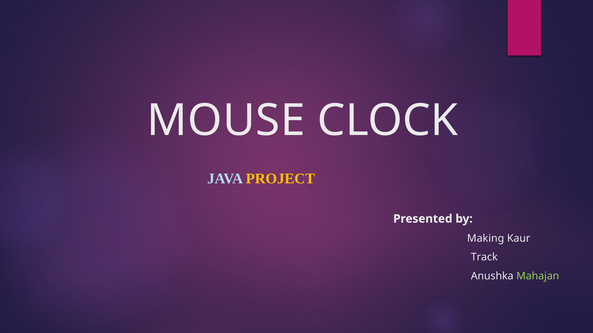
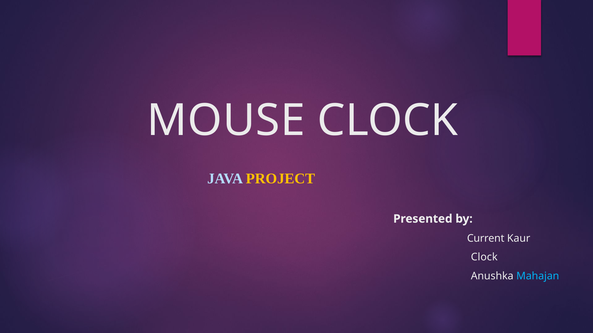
Making: Making -> Current
Track at (484, 258): Track -> Clock
Mahajan colour: light green -> light blue
